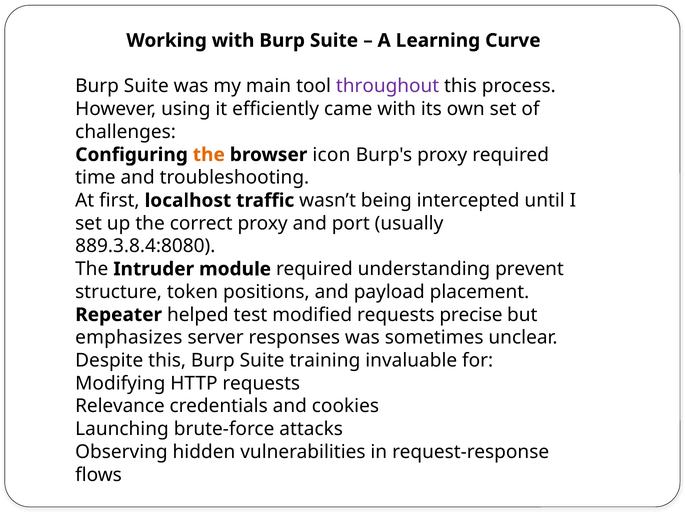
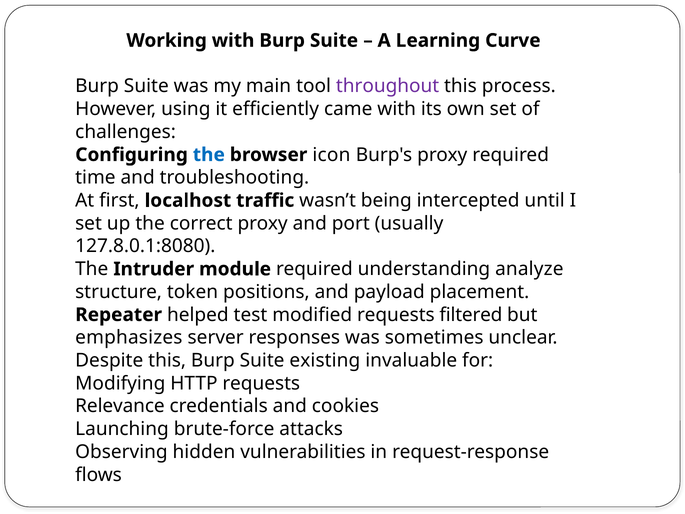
the at (209, 155) colour: orange -> blue
889.3.8.4:8080: 889.3.8.4:8080 -> 127.8.0.1:8080
prevent: prevent -> analyze
precise: precise -> filtered
training: training -> existing
